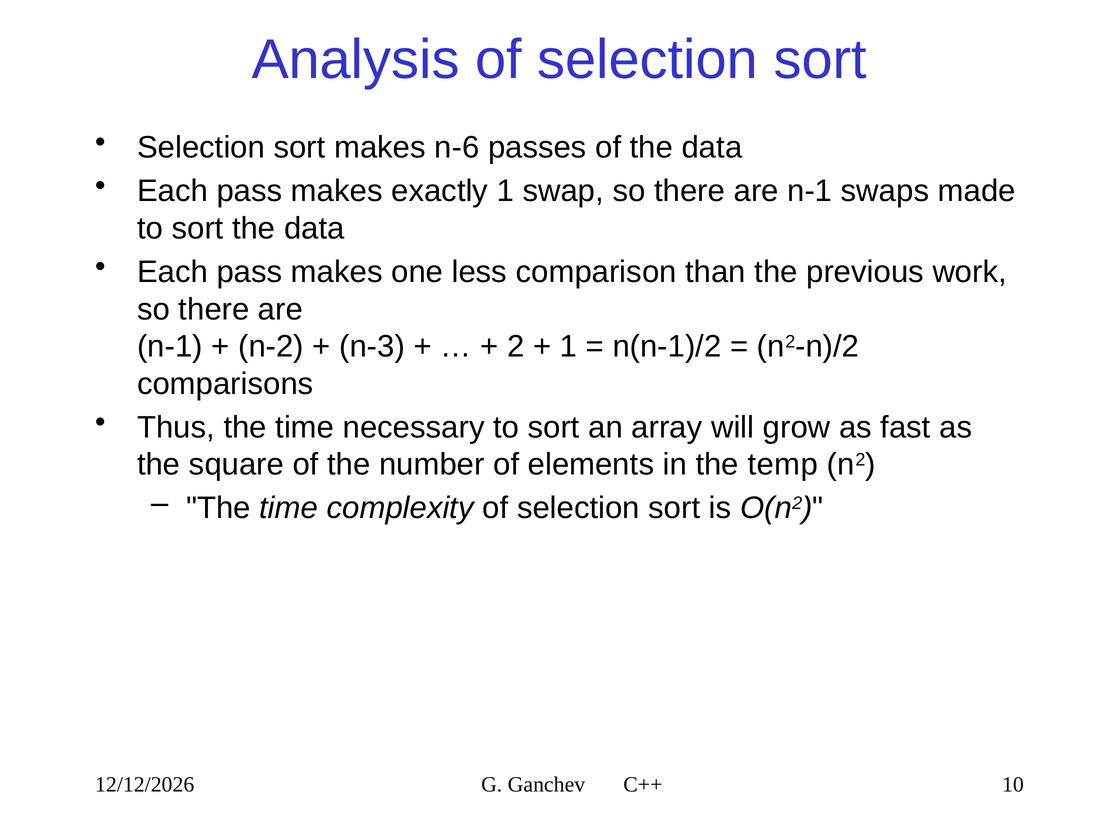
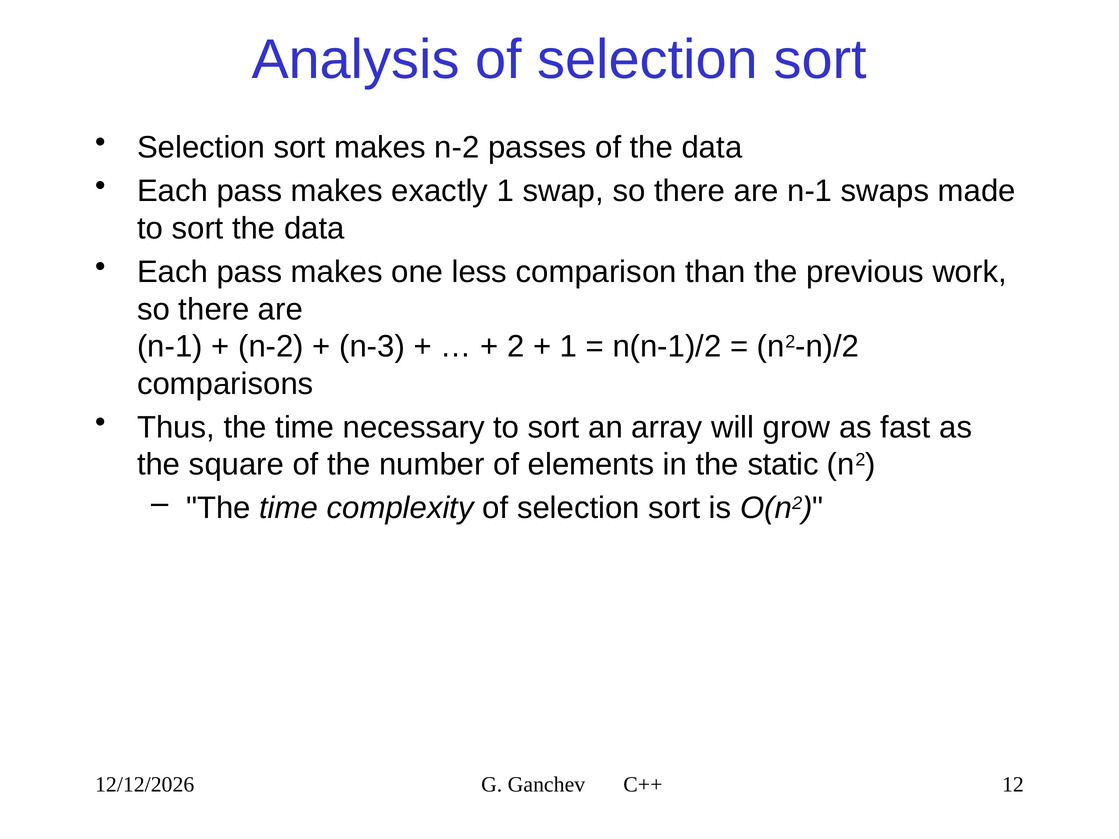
makes n-6: n-6 -> n-2
temp: temp -> static
10: 10 -> 12
